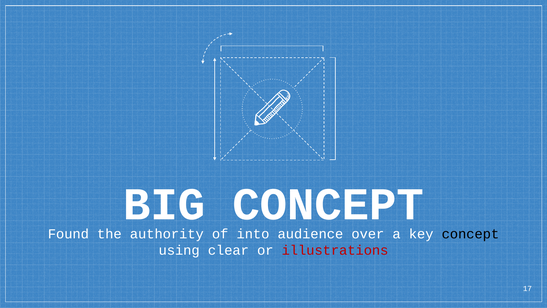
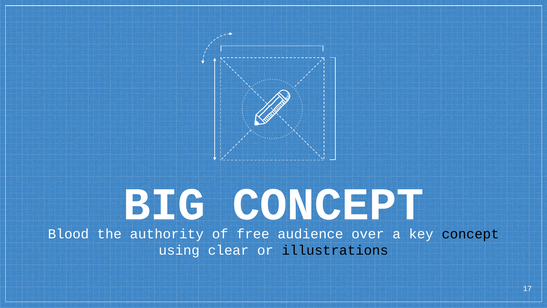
Found: Found -> Blood
into: into -> free
illustrations colour: red -> black
